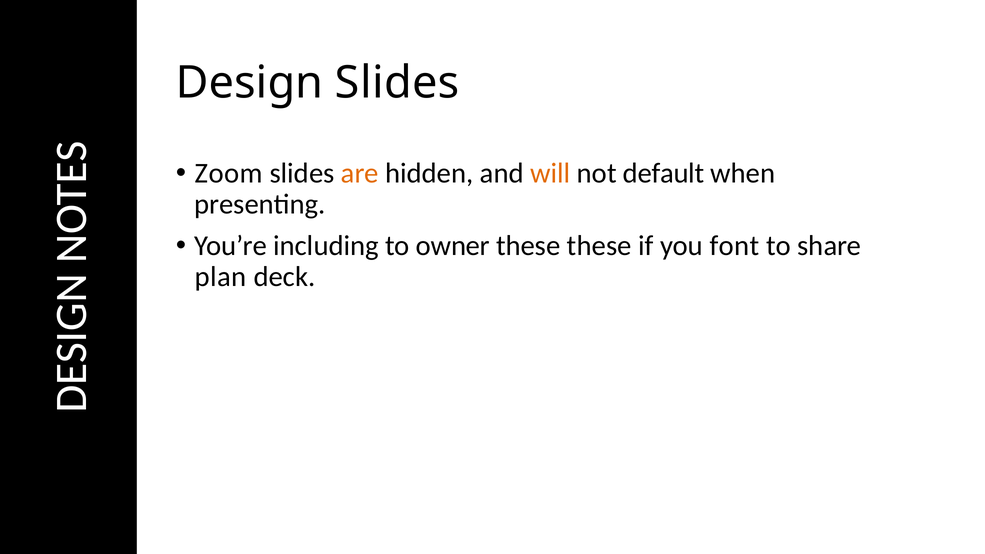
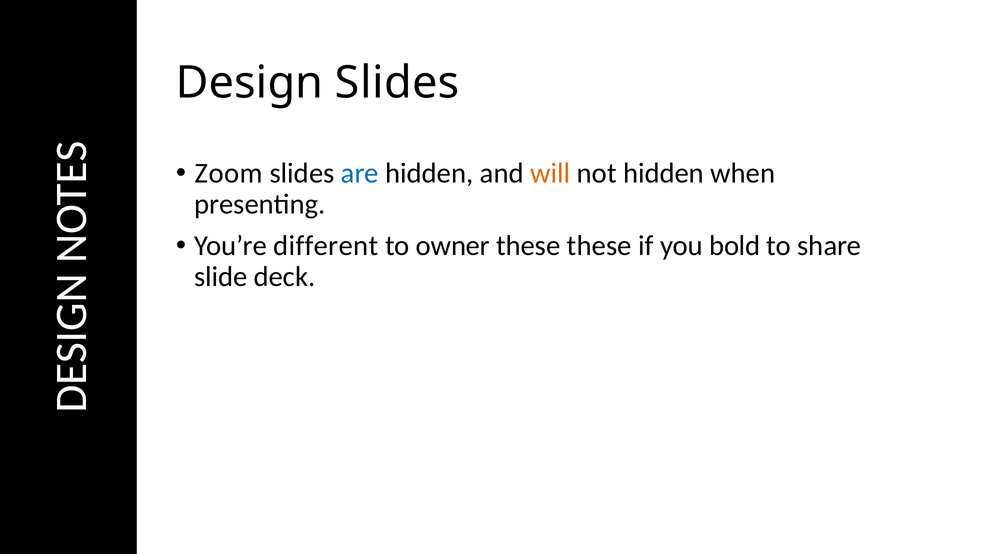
are colour: orange -> blue
not default: default -> hidden
including: including -> different
font: font -> bold
plan: plan -> slide
